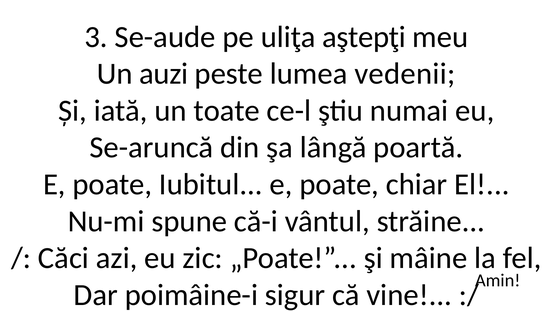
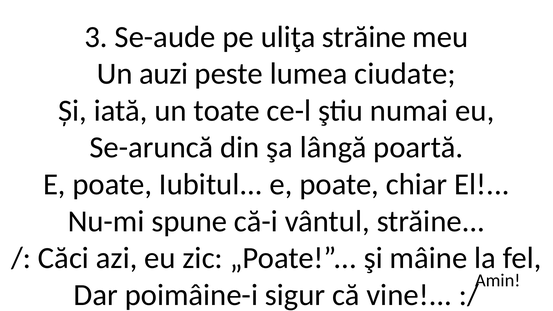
uliţa aştepţi: aştepţi -> străine
vedenii: vedenii -> ciudate
